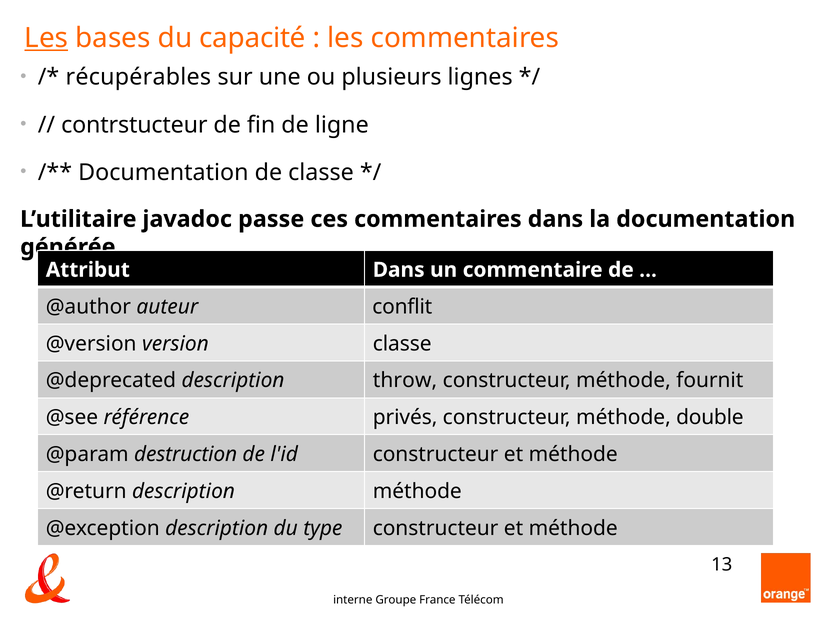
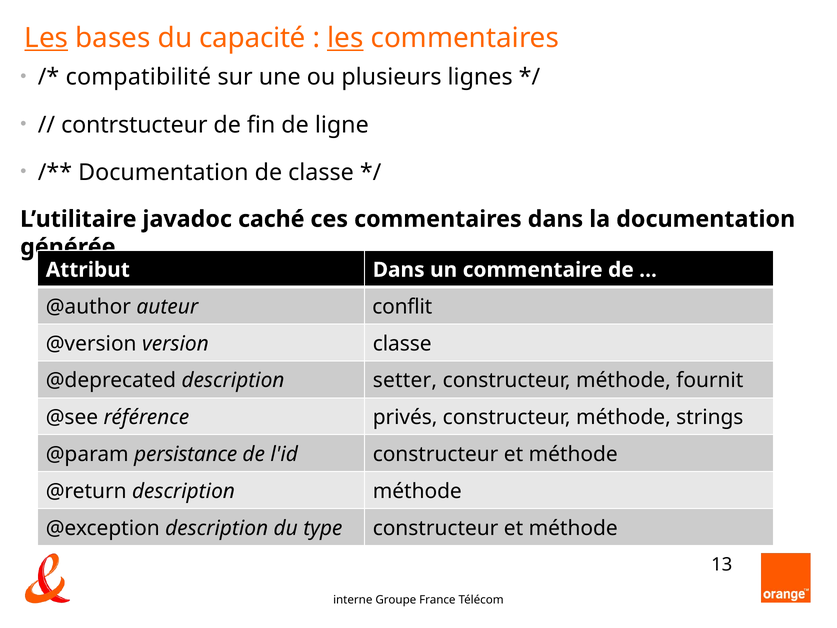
les at (345, 38) underline: none -> present
récupérables: récupérables -> compatibilité
passe: passe -> caché
throw: throw -> setter
double: double -> strings
destruction: destruction -> persistance
